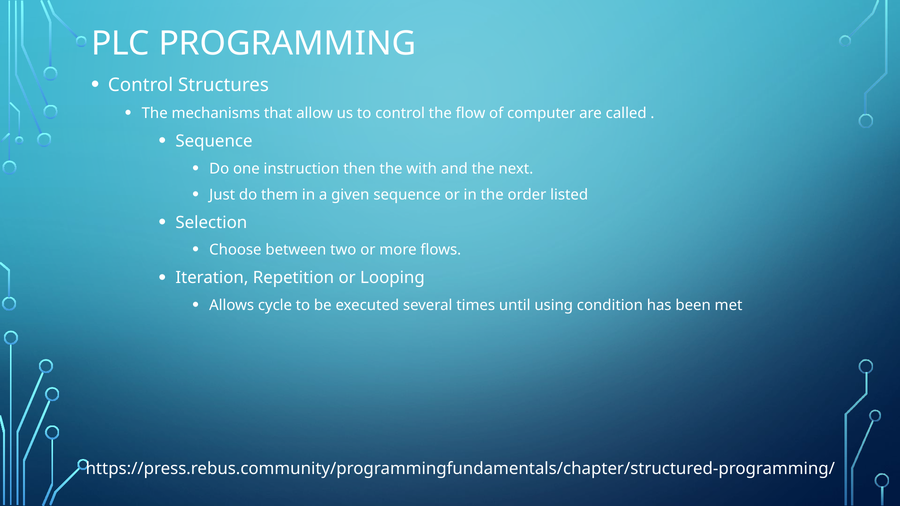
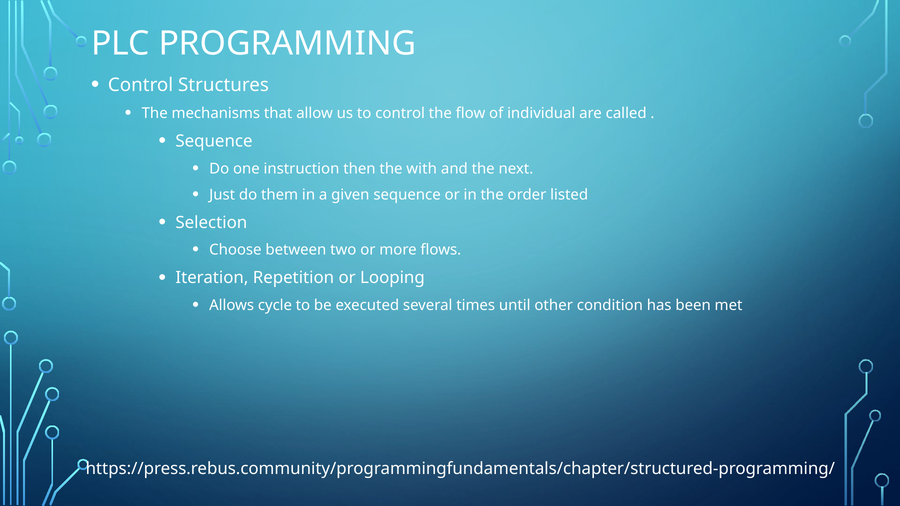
computer: computer -> individual
using: using -> other
